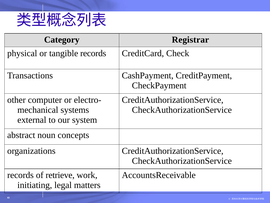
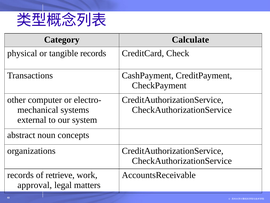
Registrar: Registrar -> Calculate
initiating: initiating -> approval
